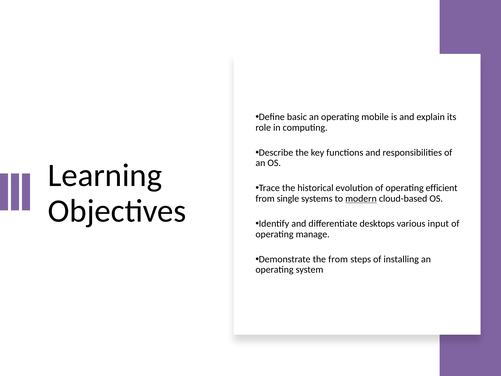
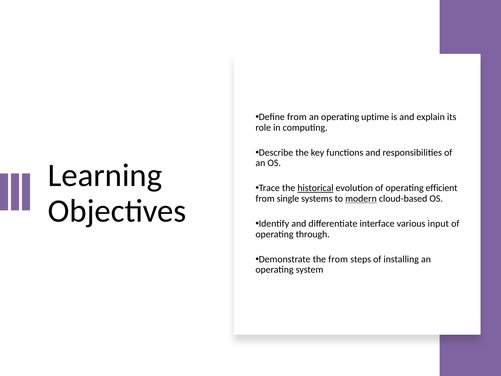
Define basic: basic -> from
mobile: mobile -> uptime
historical underline: none -> present
desktops: desktops -> interface
manage: manage -> through
